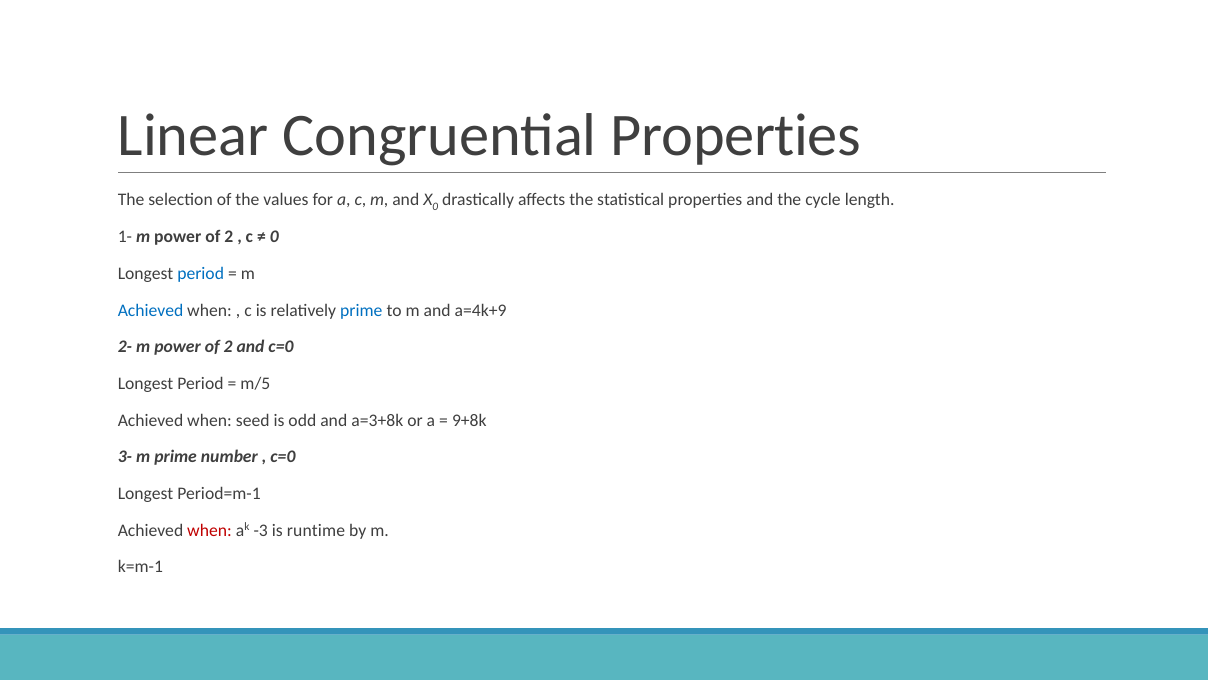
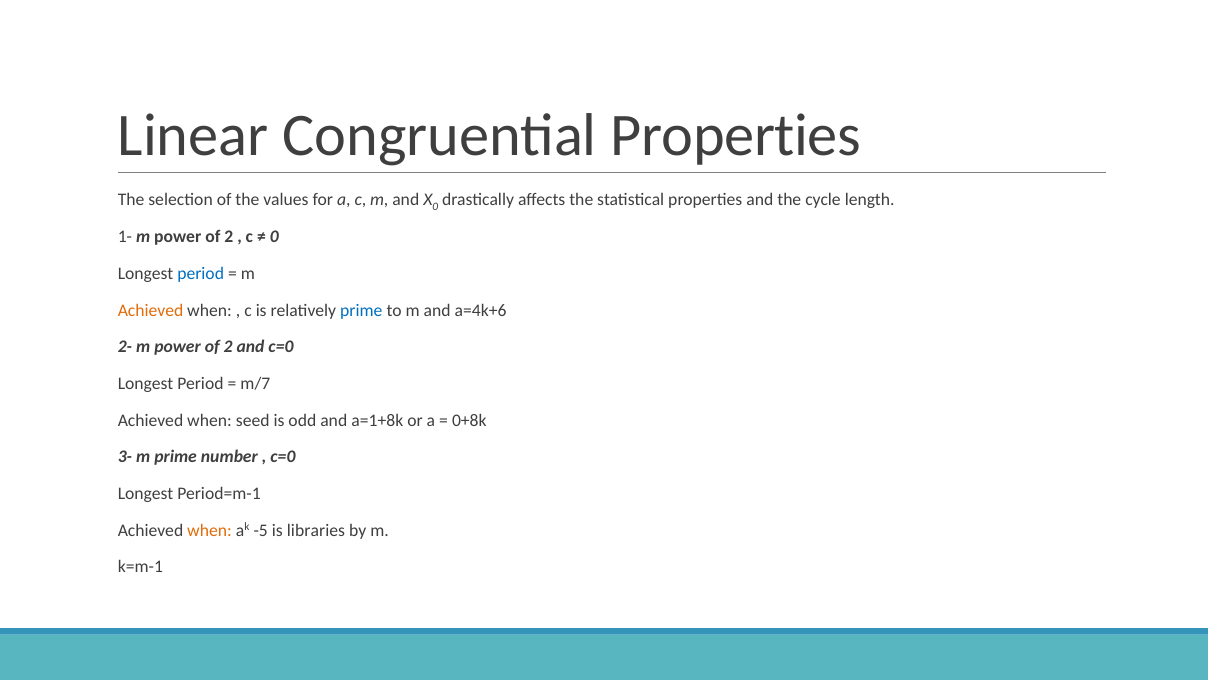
Achieved at (151, 310) colour: blue -> orange
a=4k+9: a=4k+9 -> a=4k+6
m/5: m/5 -> m/7
a=3+8k: a=3+8k -> a=1+8k
9+8k: 9+8k -> 0+8k
when at (209, 530) colour: red -> orange
-3: -3 -> -5
runtime: runtime -> libraries
